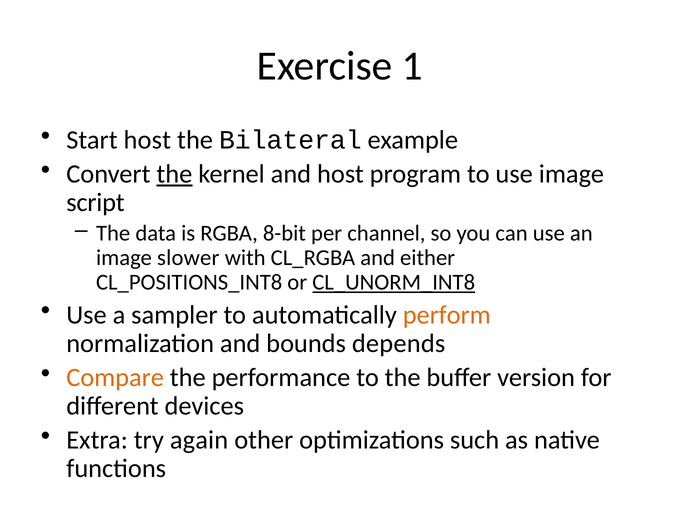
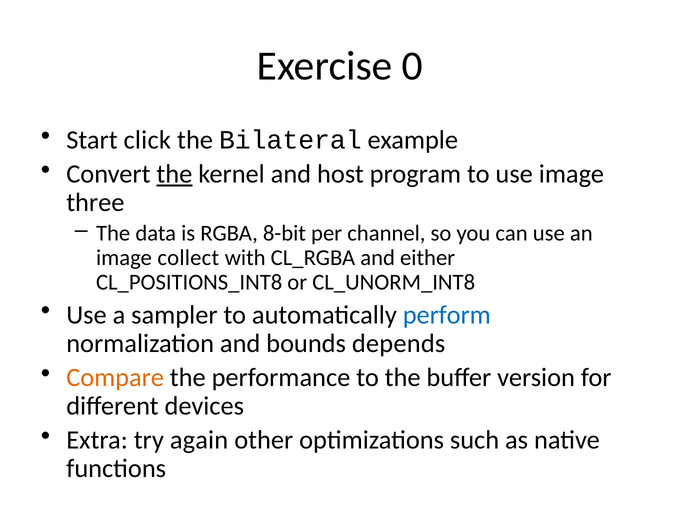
1: 1 -> 0
Start host: host -> click
script: script -> three
slower: slower -> collect
CL_UNORM_INT8 underline: present -> none
perform colour: orange -> blue
